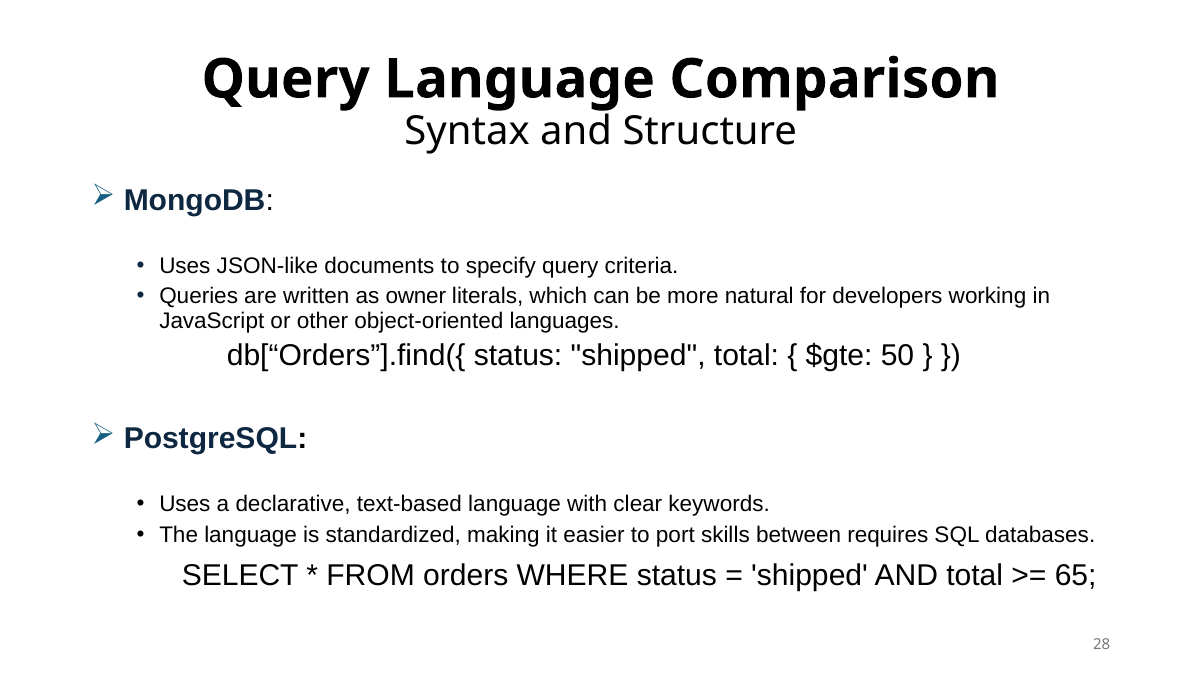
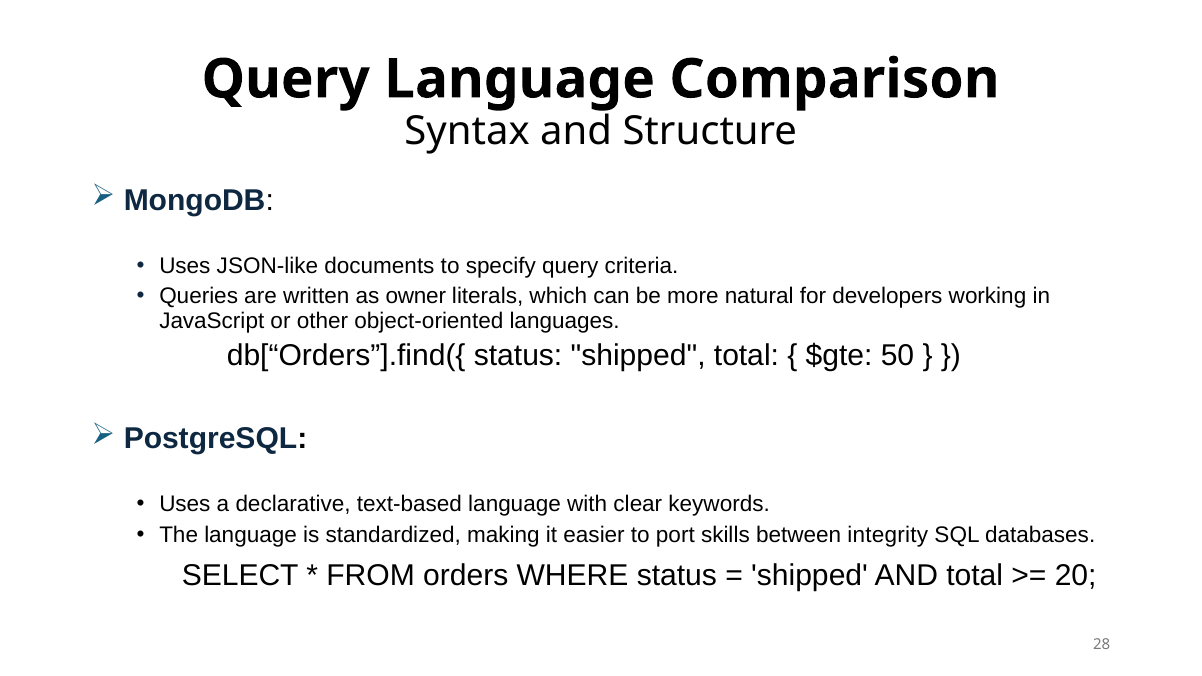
requires: requires -> integrity
65: 65 -> 20
